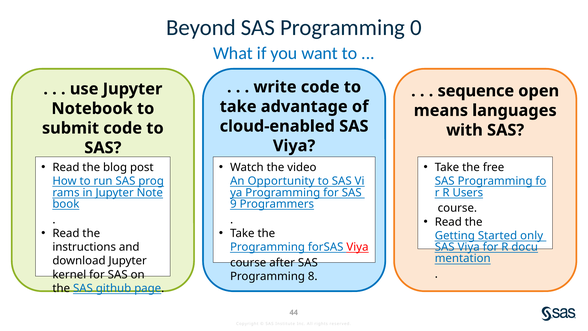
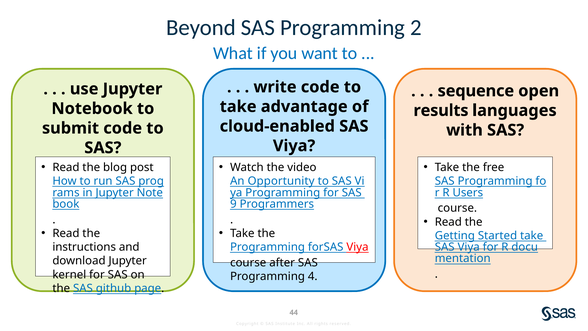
0: 0 -> 2
means: means -> results
Started only: only -> take
8: 8 -> 4
